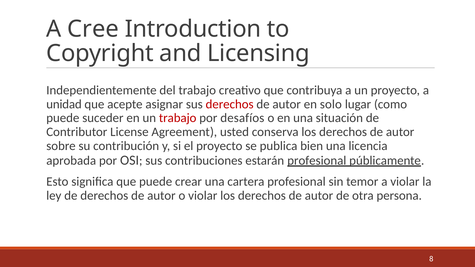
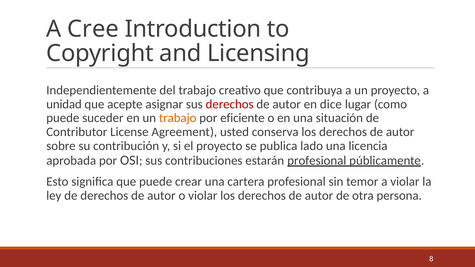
solo: solo -> dice
trabajo at (178, 118) colour: red -> orange
desafíos: desafíos -> eficiente
bien: bien -> lado
